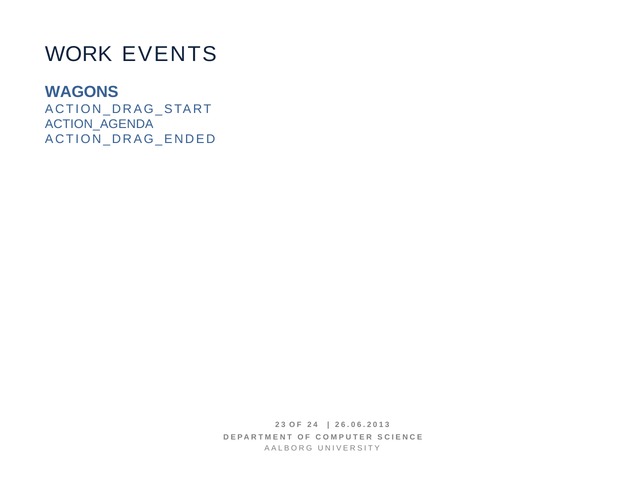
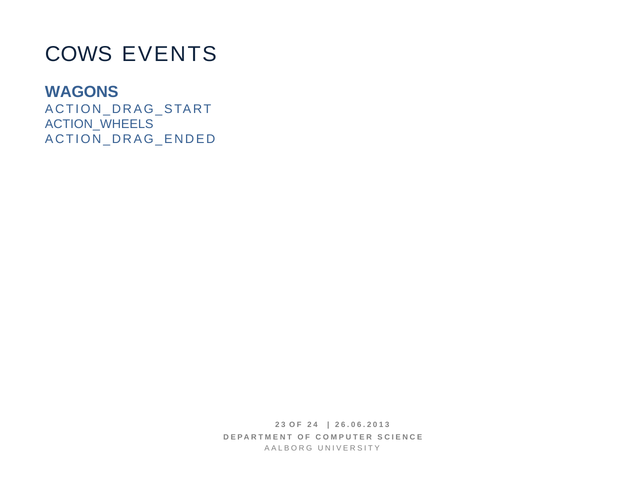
WORK: WORK -> COWS
ACTION_AGENDA: ACTION_AGENDA -> ACTION_WHEELS
